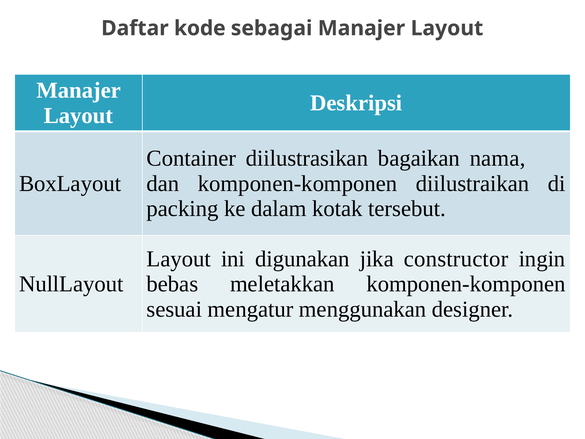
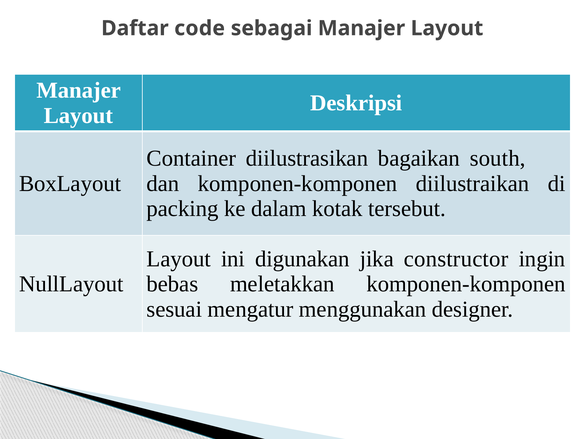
kode: kode -> code
nama: nama -> south
